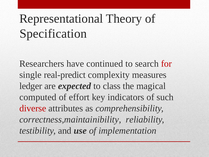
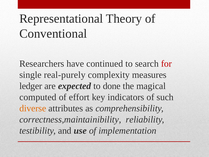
Specification: Specification -> Conventional
real-predict: real-predict -> real-purely
class: class -> done
diverse colour: red -> orange
